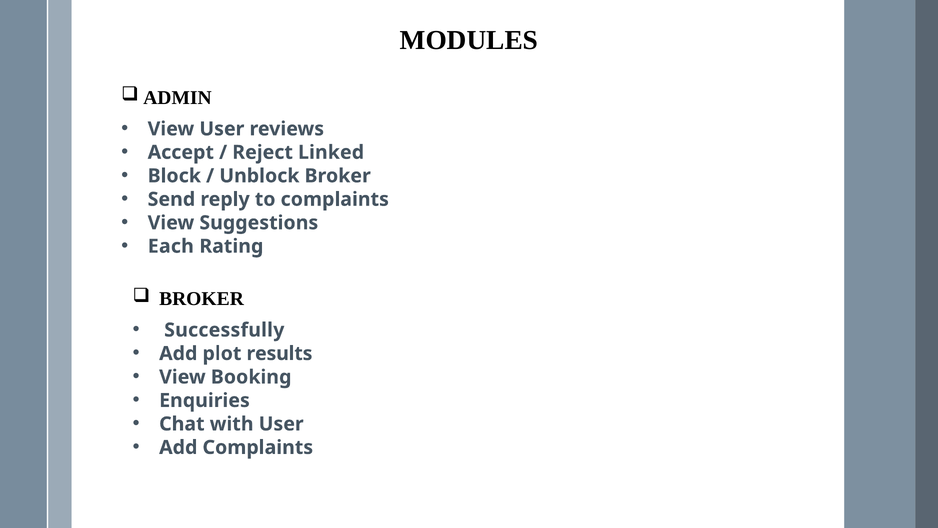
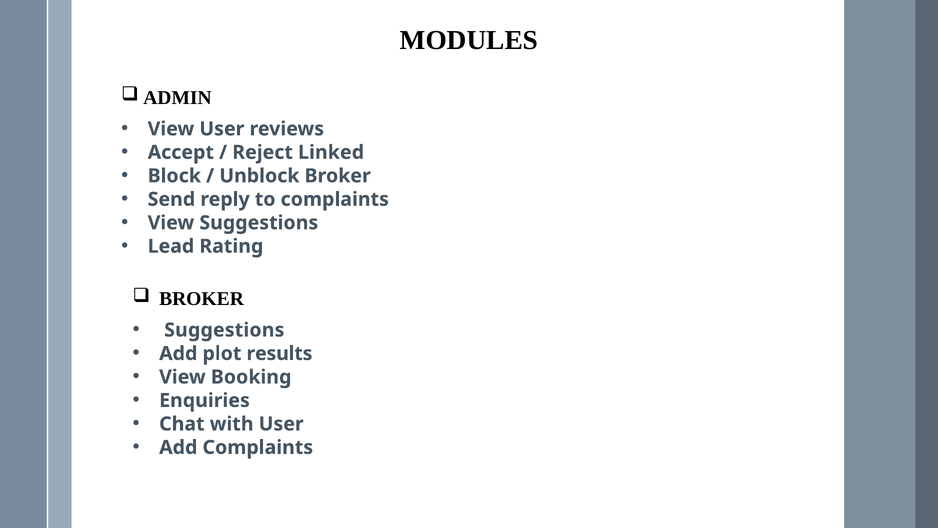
Each: Each -> Lead
Successfully at (224, 330): Successfully -> Suggestions
